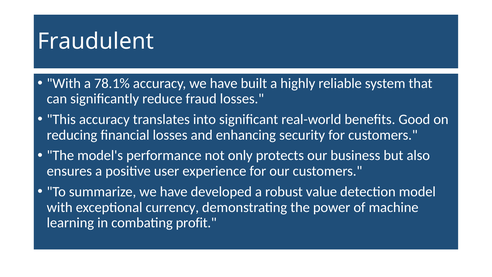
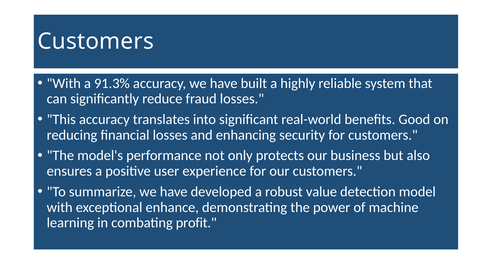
Fraudulent at (96, 41): Fraudulent -> Customers
78.1%: 78.1% -> 91.3%
currency: currency -> enhance
